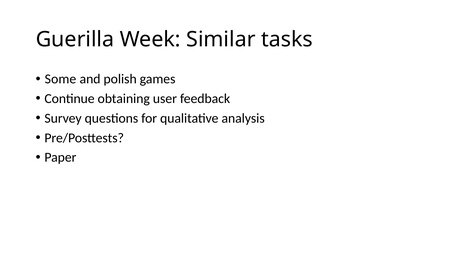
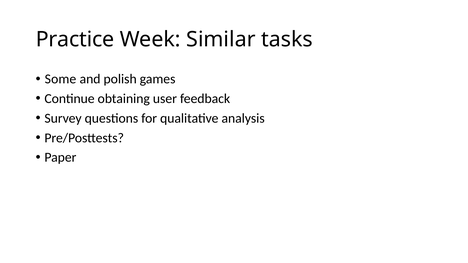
Guerilla: Guerilla -> Practice
